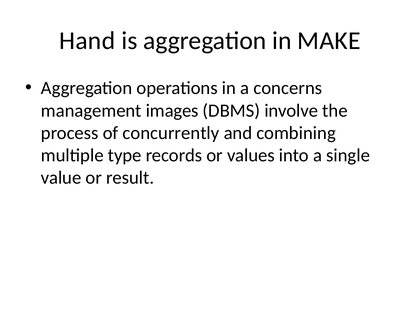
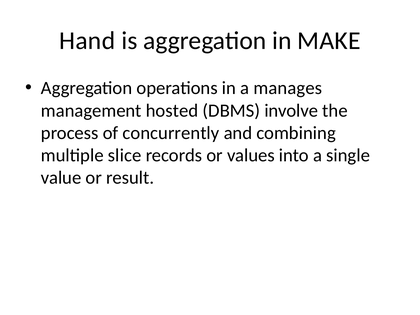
concerns: concerns -> manages
images: images -> hosted
type: type -> slice
